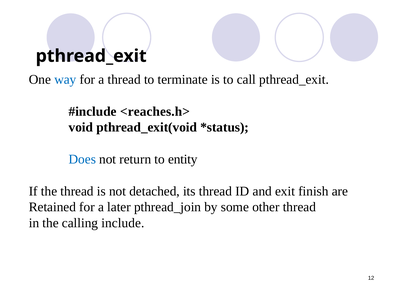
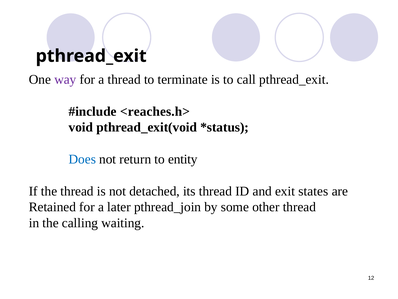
way colour: blue -> purple
finish: finish -> states
include: include -> waiting
